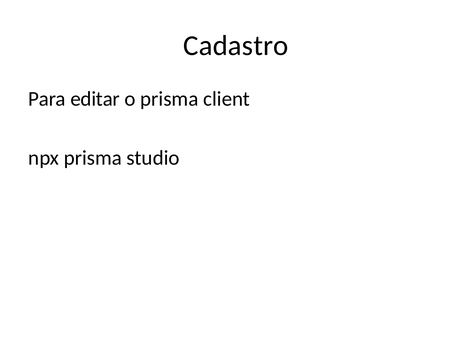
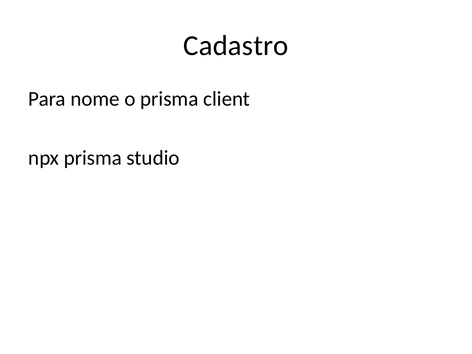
editar: editar -> nome
